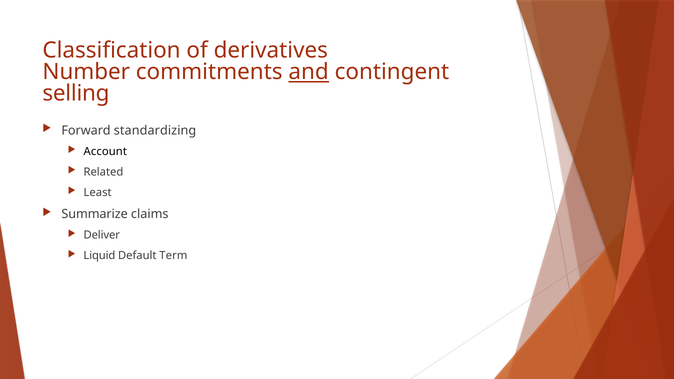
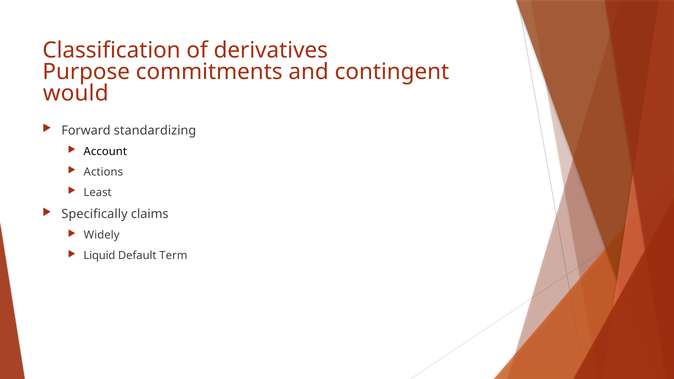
Number: Number -> Purpose
and underline: present -> none
selling: selling -> would
Related: Related -> Actions
Summarize: Summarize -> Specifically
Deliver: Deliver -> Widely
